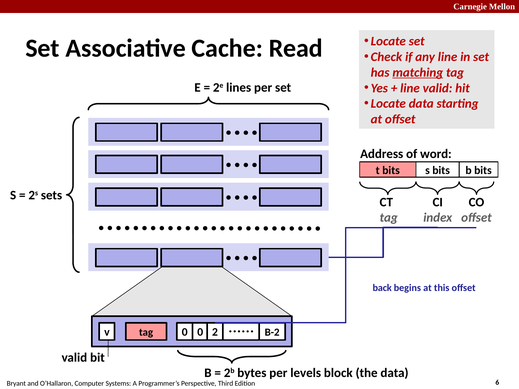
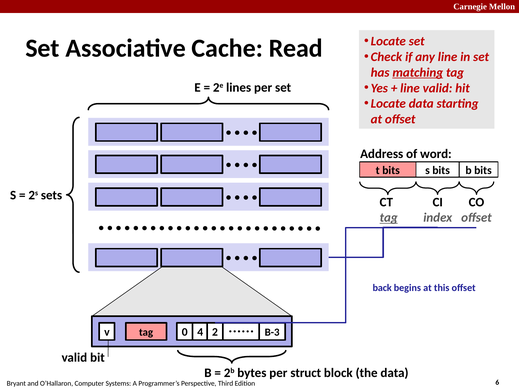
tag at (389, 218) underline: none -> present
0 0: 0 -> 4
B-2: B-2 -> B-3
levels: levels -> struct
